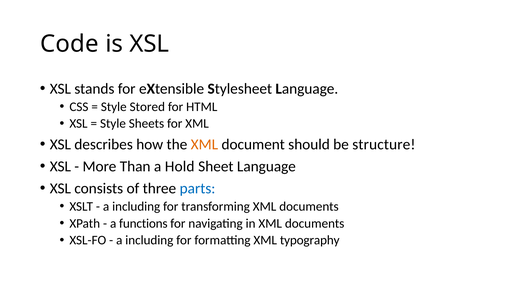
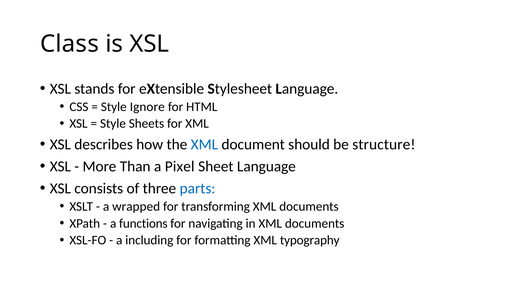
Code: Code -> Class
Stored: Stored -> Ignore
XML at (204, 144) colour: orange -> blue
Hold: Hold -> Pixel
including at (136, 206): including -> wrapped
